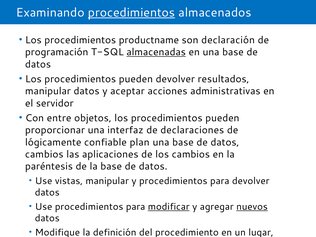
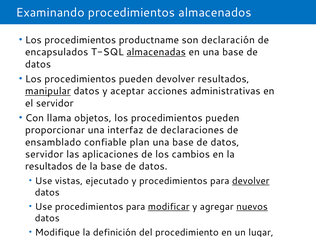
procedimientos at (132, 12) underline: present -> none
programación: programación -> encapsulados
manipular at (48, 91) underline: none -> present
entre: entre -> llama
lógicamente: lógicamente -> ensamblado
cambios at (44, 154): cambios -> servidor
paréntesis at (49, 166): paréntesis -> resultados
vistas manipular: manipular -> ejecutado
devolver at (251, 181) underline: none -> present
